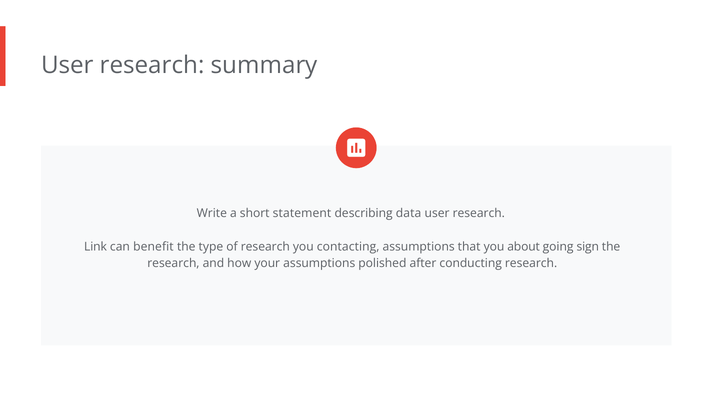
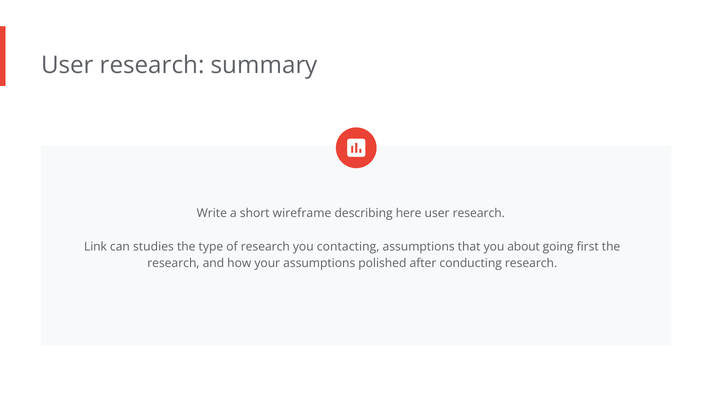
statement: statement -> wireframe
data: data -> here
benefit: benefit -> studies
sign: sign -> first
